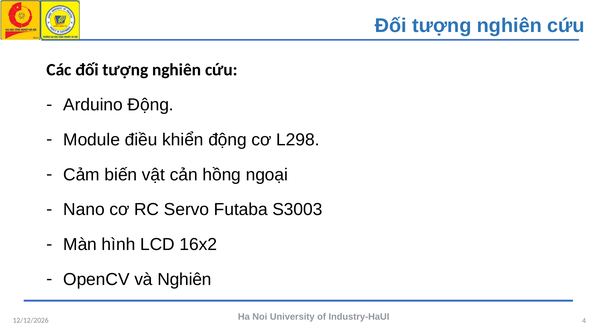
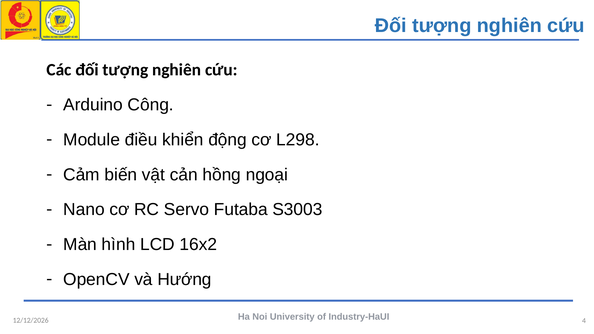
Arduino Động: Động -> Công
và Nghiên: Nghiên -> Hướng
